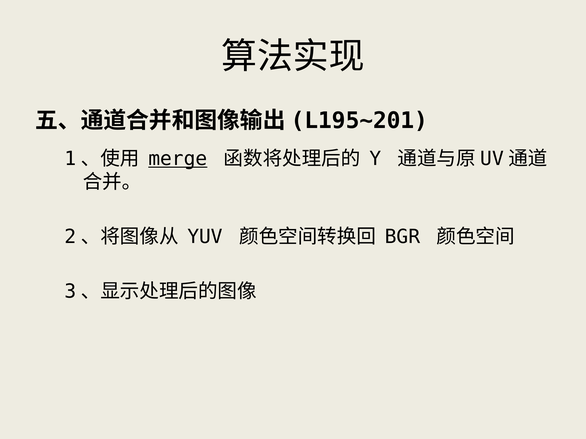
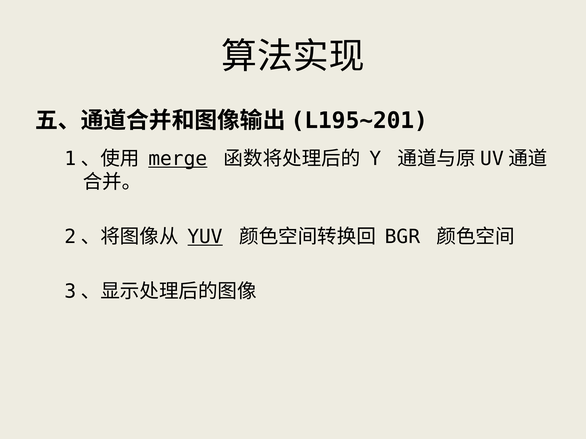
YUV underline: none -> present
